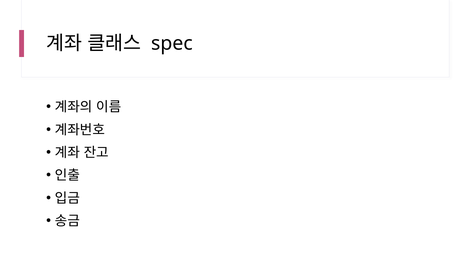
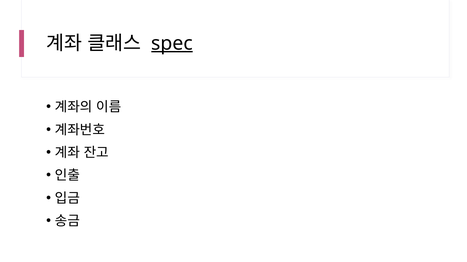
spec underline: none -> present
